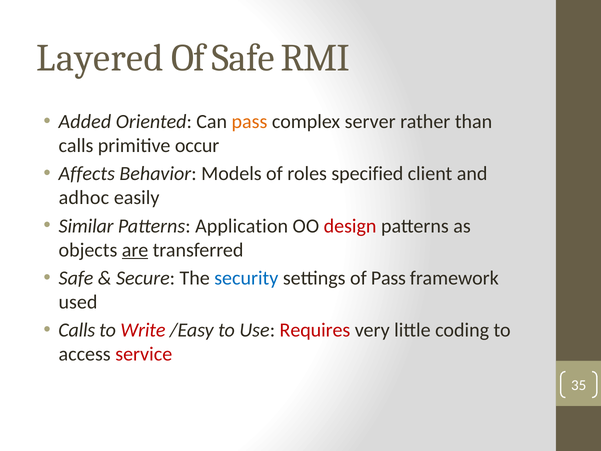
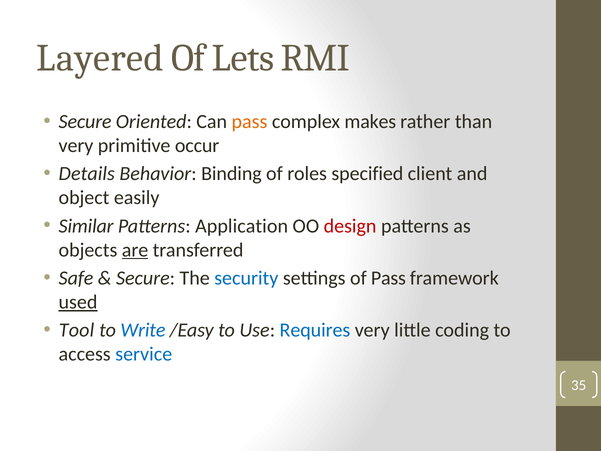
Of Safe: Safe -> Lets
Added at (85, 122): Added -> Secure
server: server -> makes
calls at (76, 146): calls -> very
Affects: Affects -> Details
Models: Models -> Binding
adhoc: adhoc -> object
used underline: none -> present
Calls at (77, 330): Calls -> Tool
Write colour: red -> blue
Requires colour: red -> blue
service colour: red -> blue
